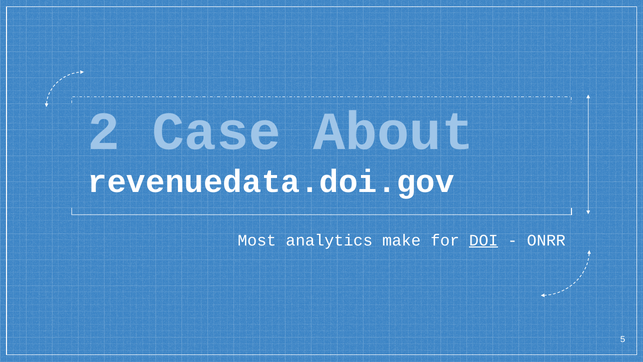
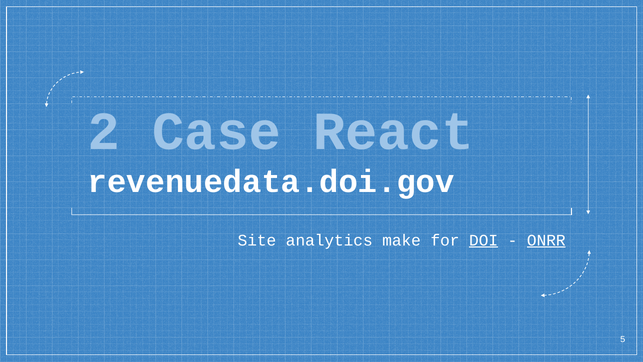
About: About -> React
Most: Most -> Site
ONRR underline: none -> present
